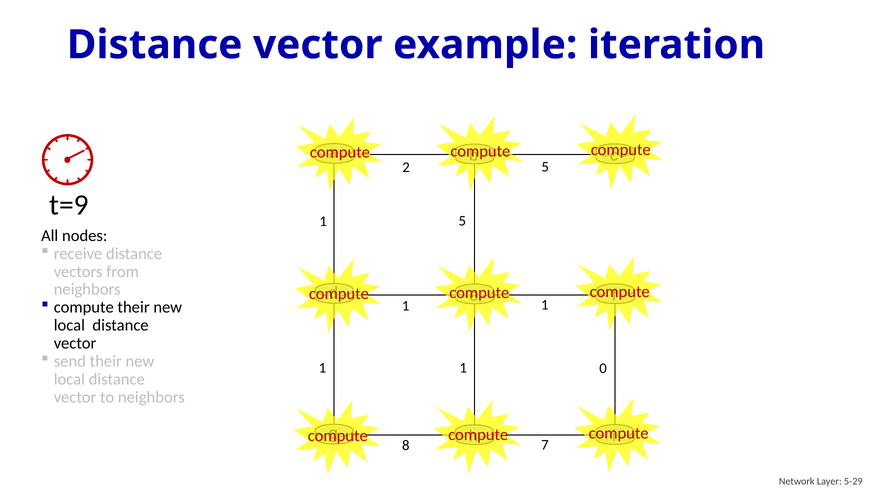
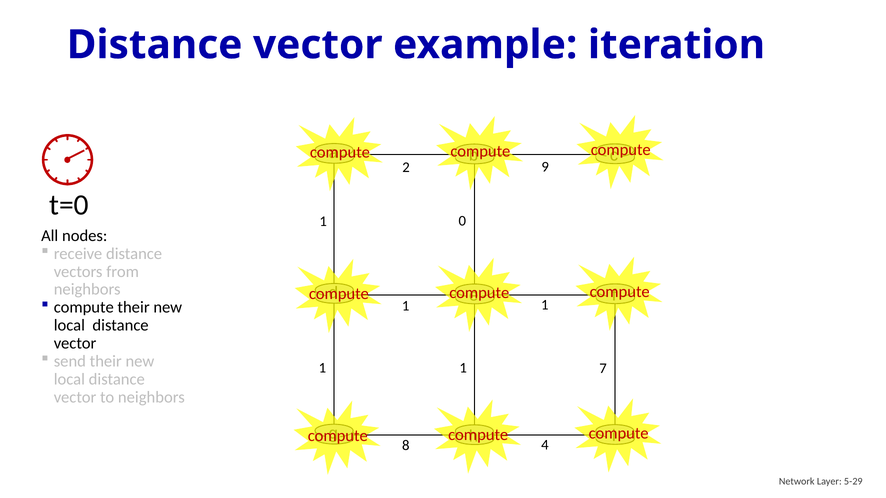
2 5: 5 -> 9
t=9: t=9 -> t=0
1 5: 5 -> 0
0: 0 -> 7
7: 7 -> 4
